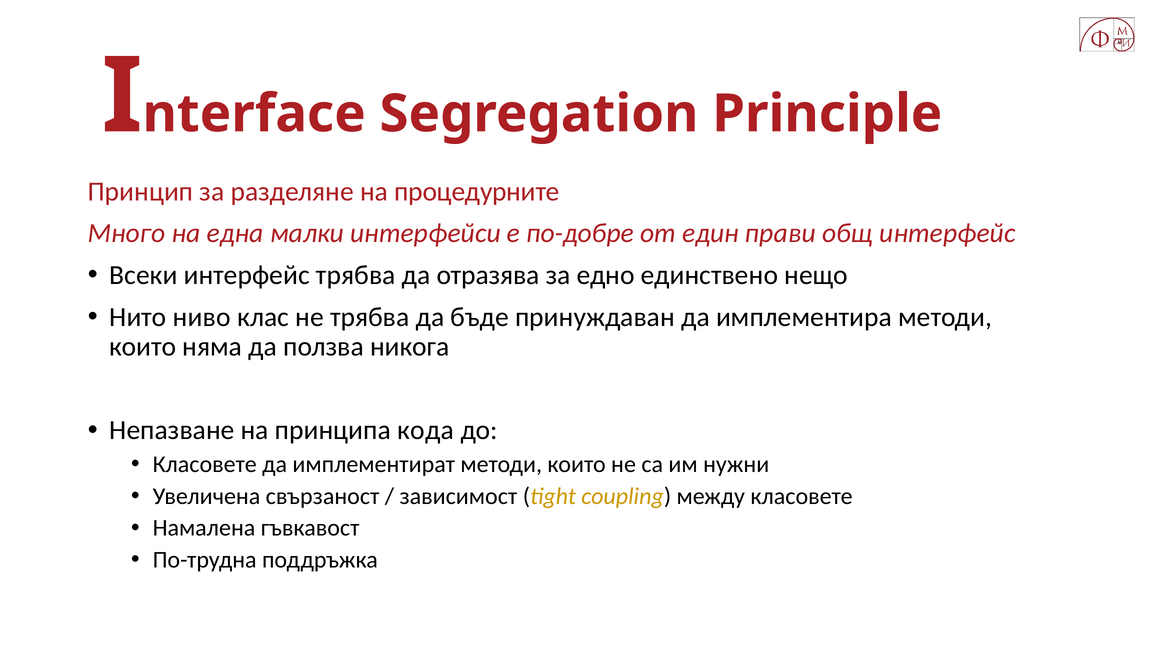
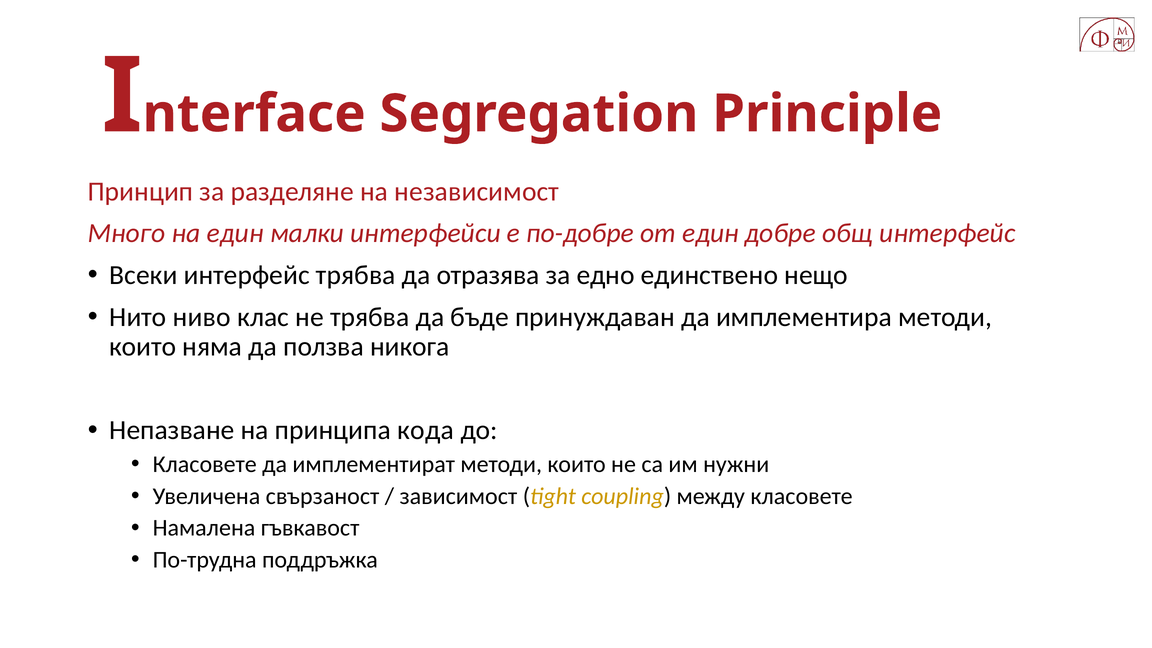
процедурните: процедурните -> независимост
на една: една -> един
прави: прави -> добре
